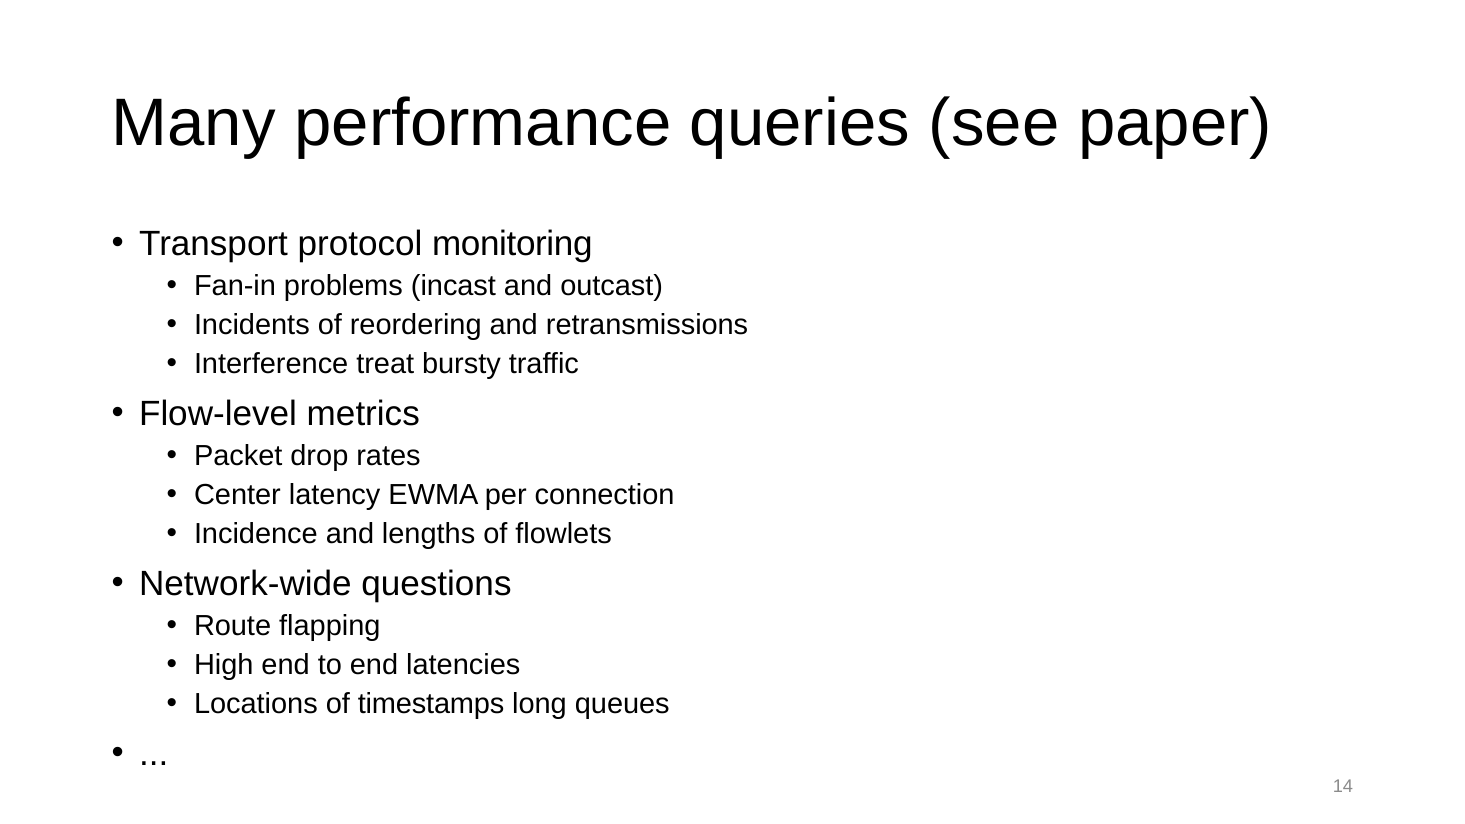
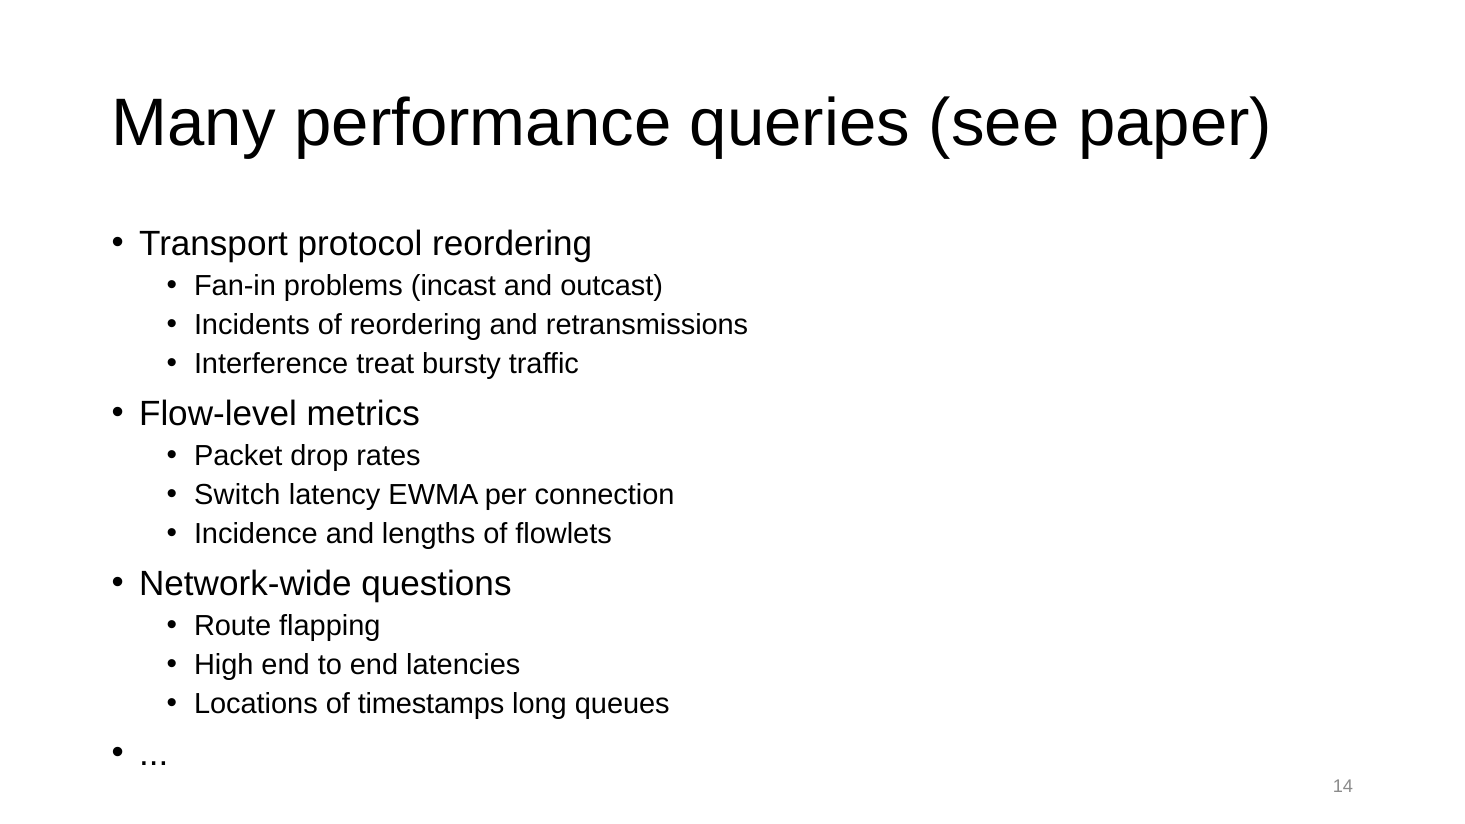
protocol monitoring: monitoring -> reordering
Center: Center -> Switch
